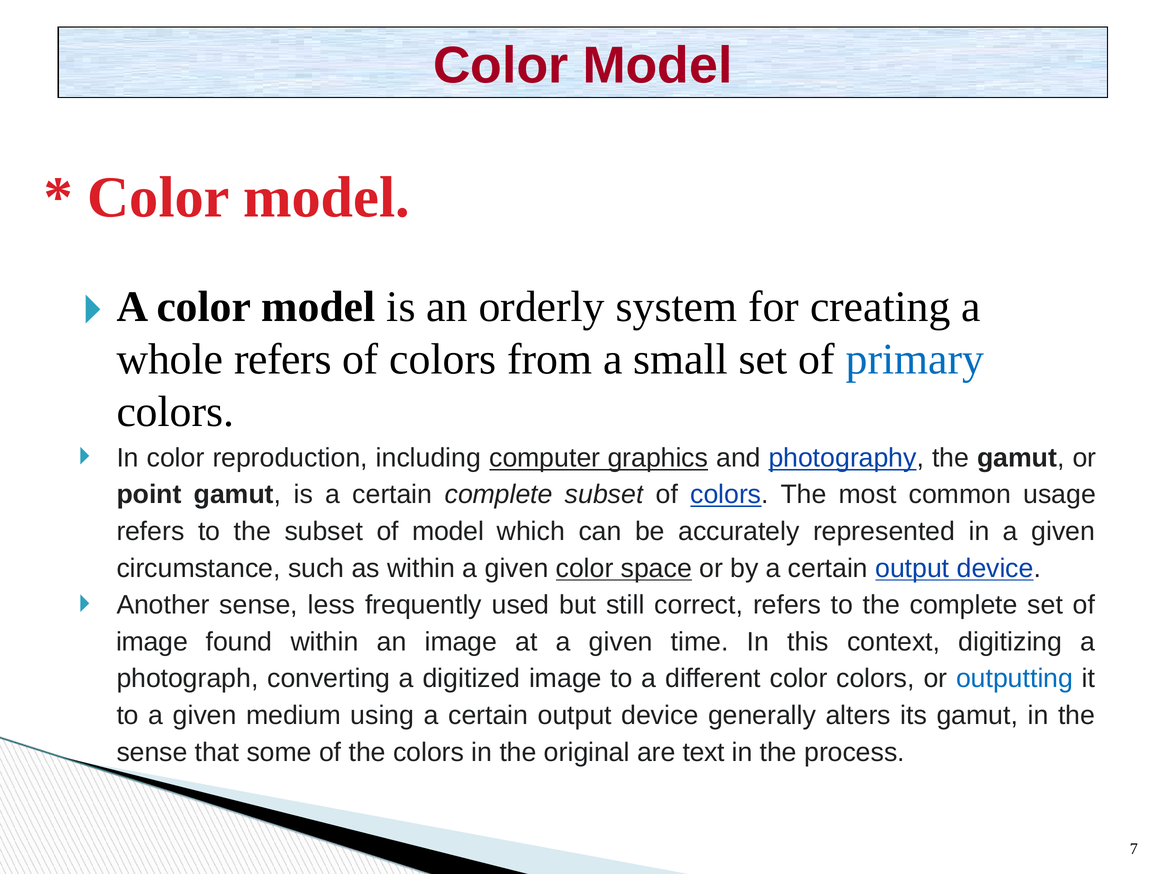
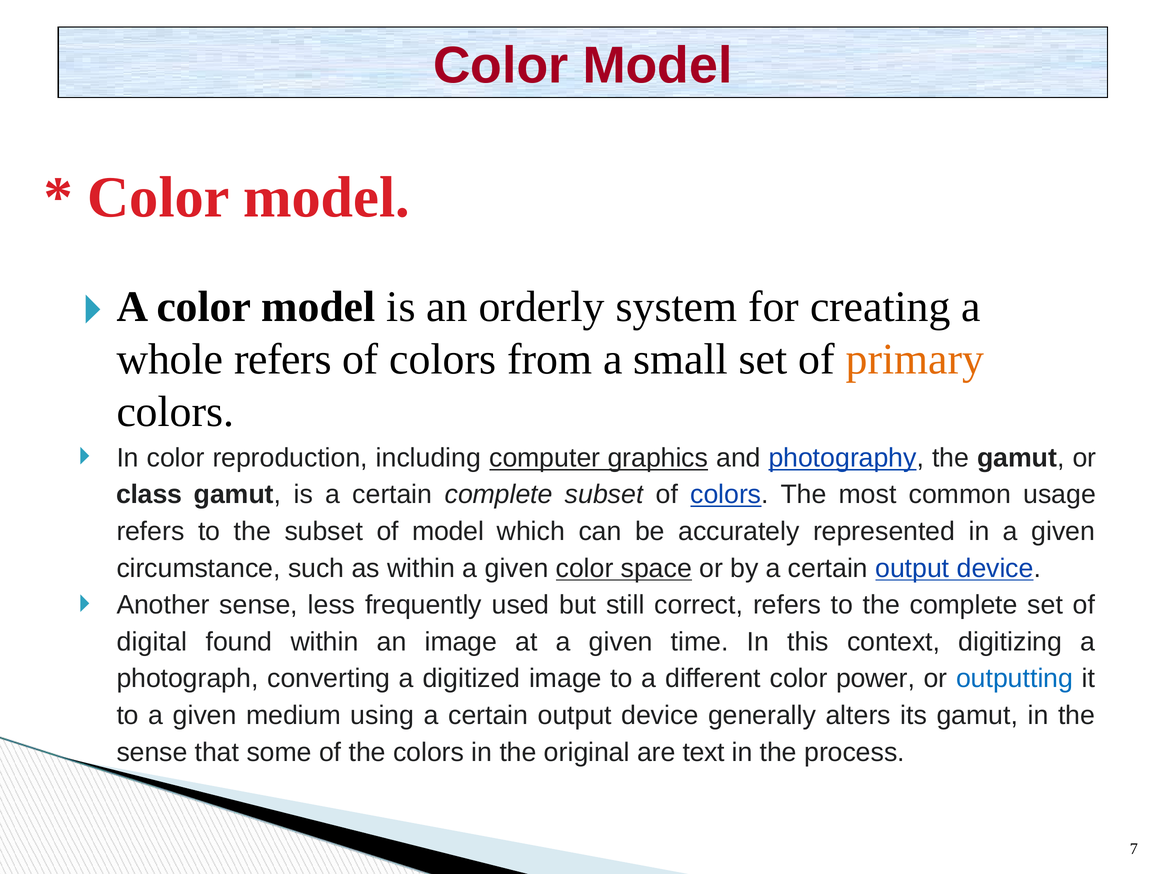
primary colour: blue -> orange
point: point -> class
image at (152, 642): image -> digital
color colors: colors -> power
